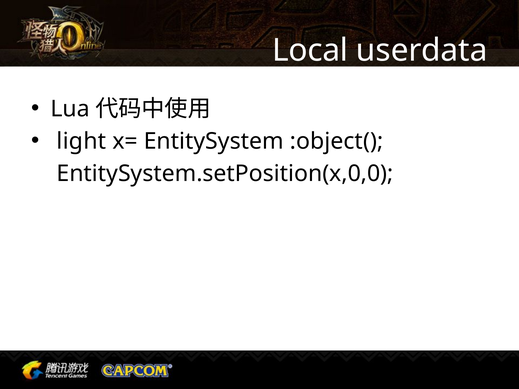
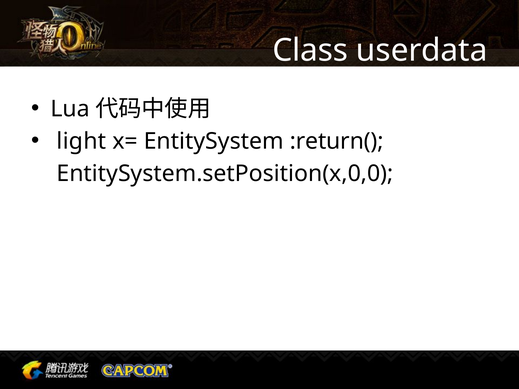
Local: Local -> Class
:object(: :object( -> :return(
